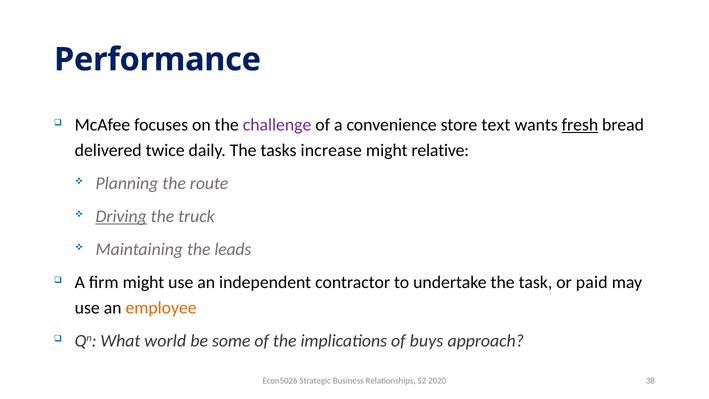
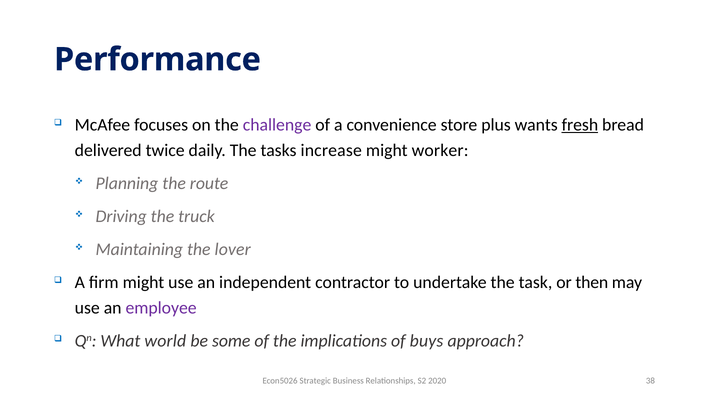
text: text -> plus
relative: relative -> worker
Driving underline: present -> none
leads: leads -> lover
paid: paid -> then
employee colour: orange -> purple
